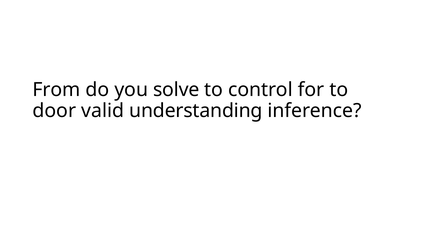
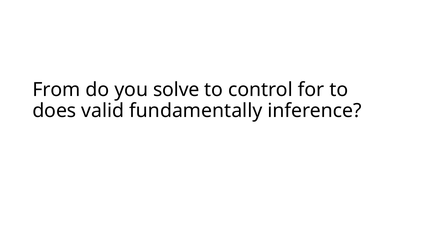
door: door -> does
understanding: understanding -> fundamentally
